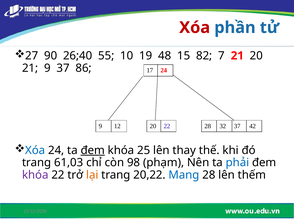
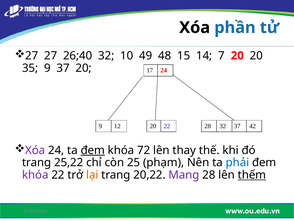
Xóa at (195, 28) colour: red -> black
27 90: 90 -> 27
26;40 55: 55 -> 32
19: 19 -> 49
82: 82 -> 14
7 21: 21 -> 20
21 at (30, 68): 21 -> 35
37 86: 86 -> 20
Xóa at (35, 150) colour: blue -> purple
25: 25 -> 72
61,03: 61,03 -> 25,22
98: 98 -> 25
Mang colour: blue -> purple
thếm underline: none -> present
